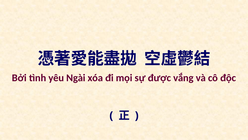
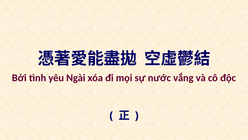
được: được -> nước
